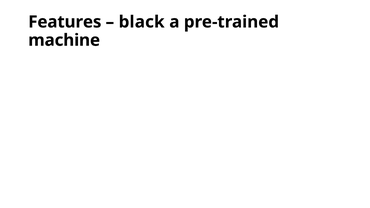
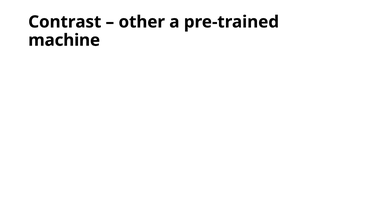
Features: Features -> Contrast
black: black -> other
